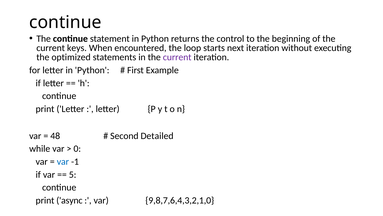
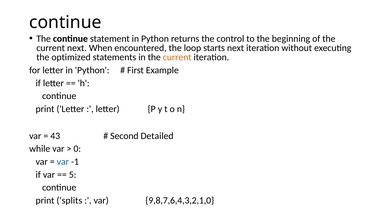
current keys: keys -> next
current at (177, 57) colour: purple -> orange
48: 48 -> 43
async: async -> splits
